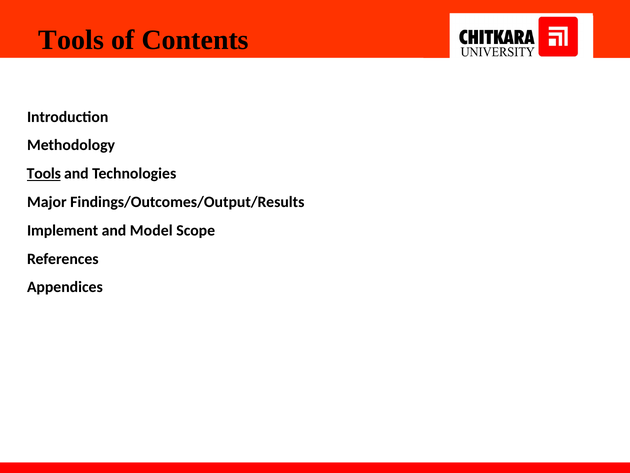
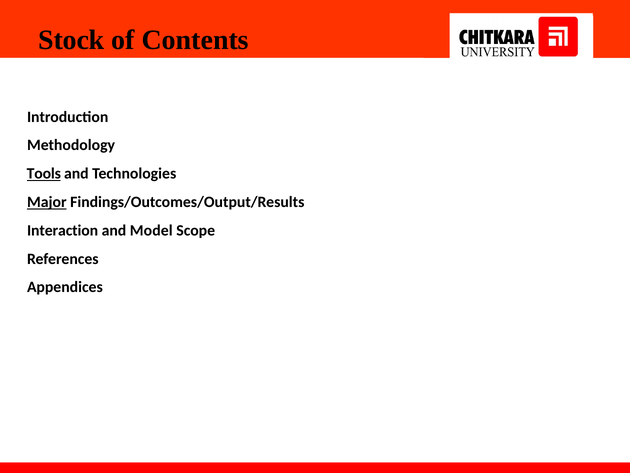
Tools at (71, 40): Tools -> Stock
Major underline: none -> present
Implement: Implement -> Interaction
